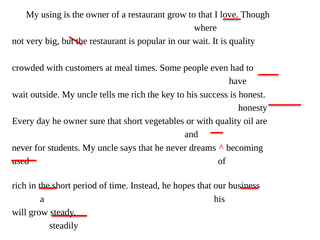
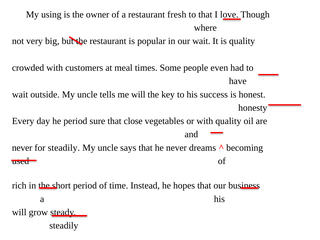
restaurant grow: grow -> fresh
me rich: rich -> will
he owner: owner -> period
that short: short -> close
for students: students -> steadily
